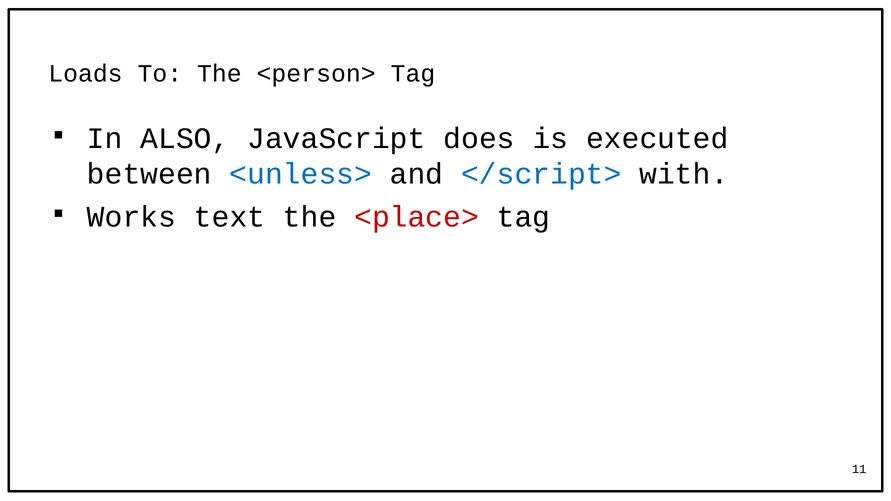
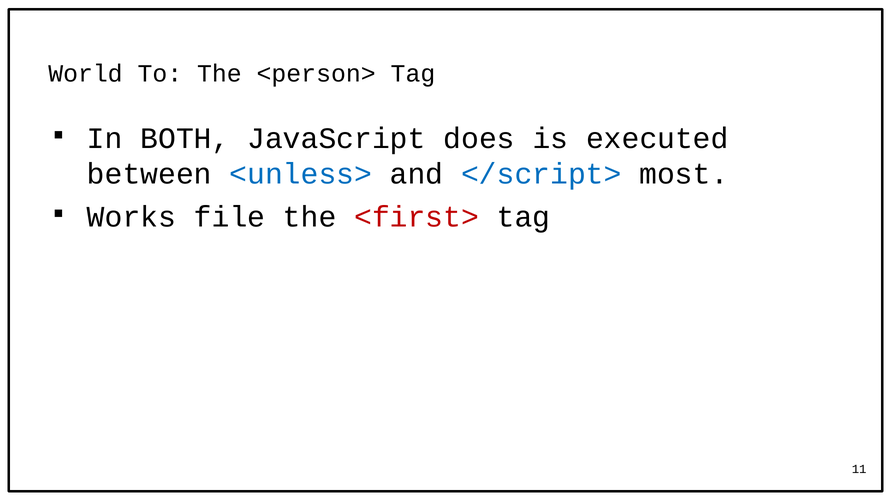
Loads: Loads -> World
ALSO: ALSO -> BOTH
with: with -> most
text: text -> file
<place>: <place> -> <first>
